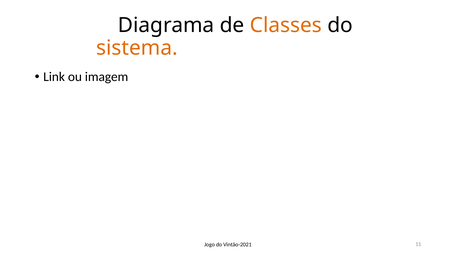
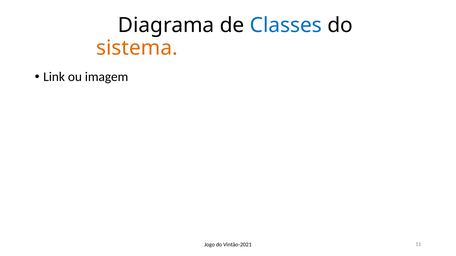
Classes colour: orange -> blue
